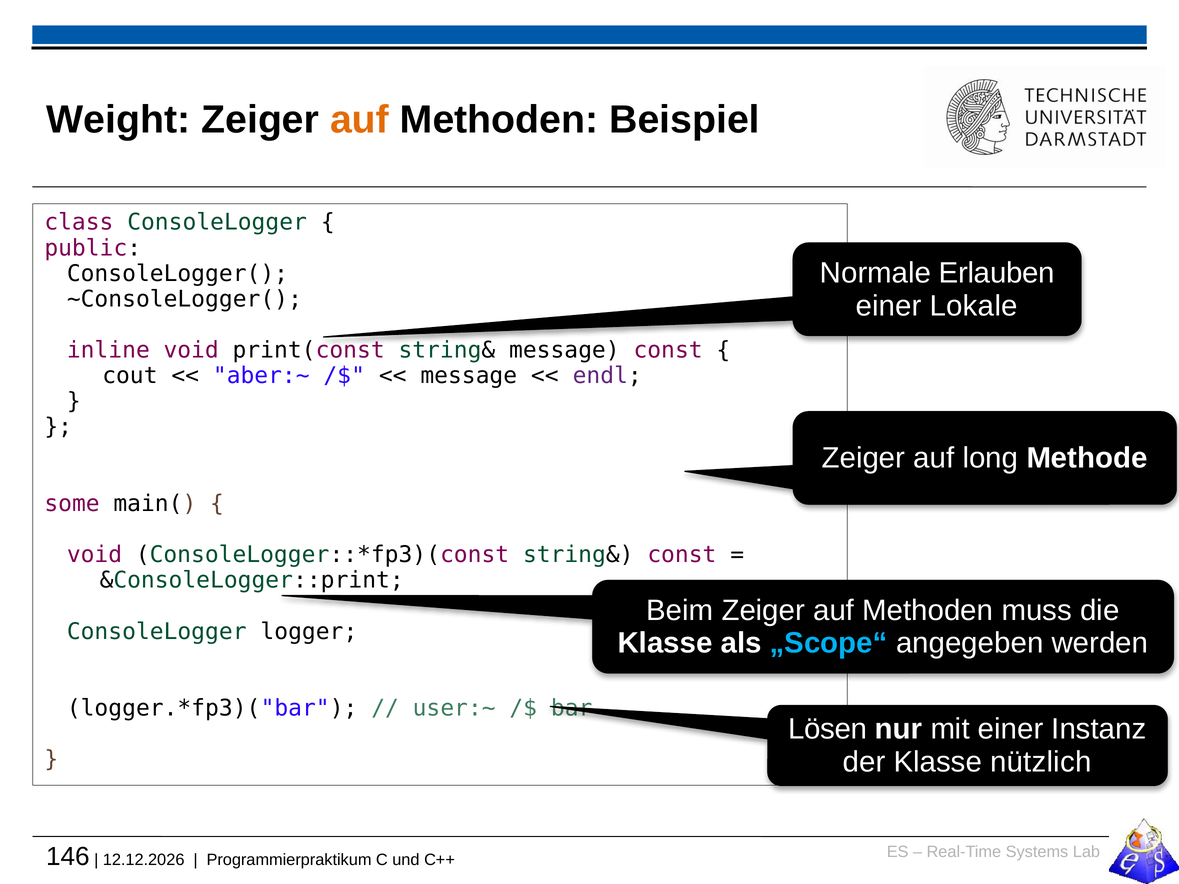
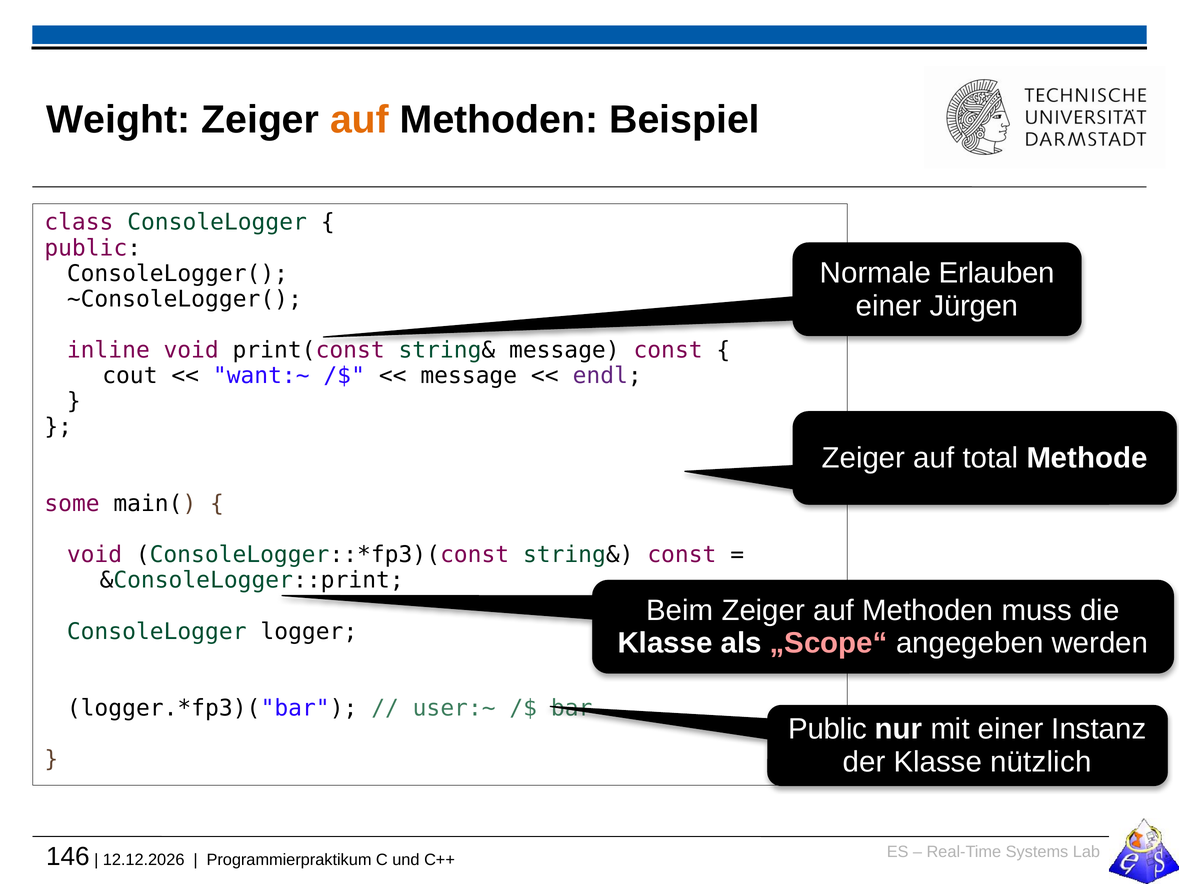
Lokale: Lokale -> Jürgen
aber:~: aber:~ -> want:~
long: long -> total
„Scope“ colour: light blue -> pink
Lösen at (828, 729): Lösen -> Public
